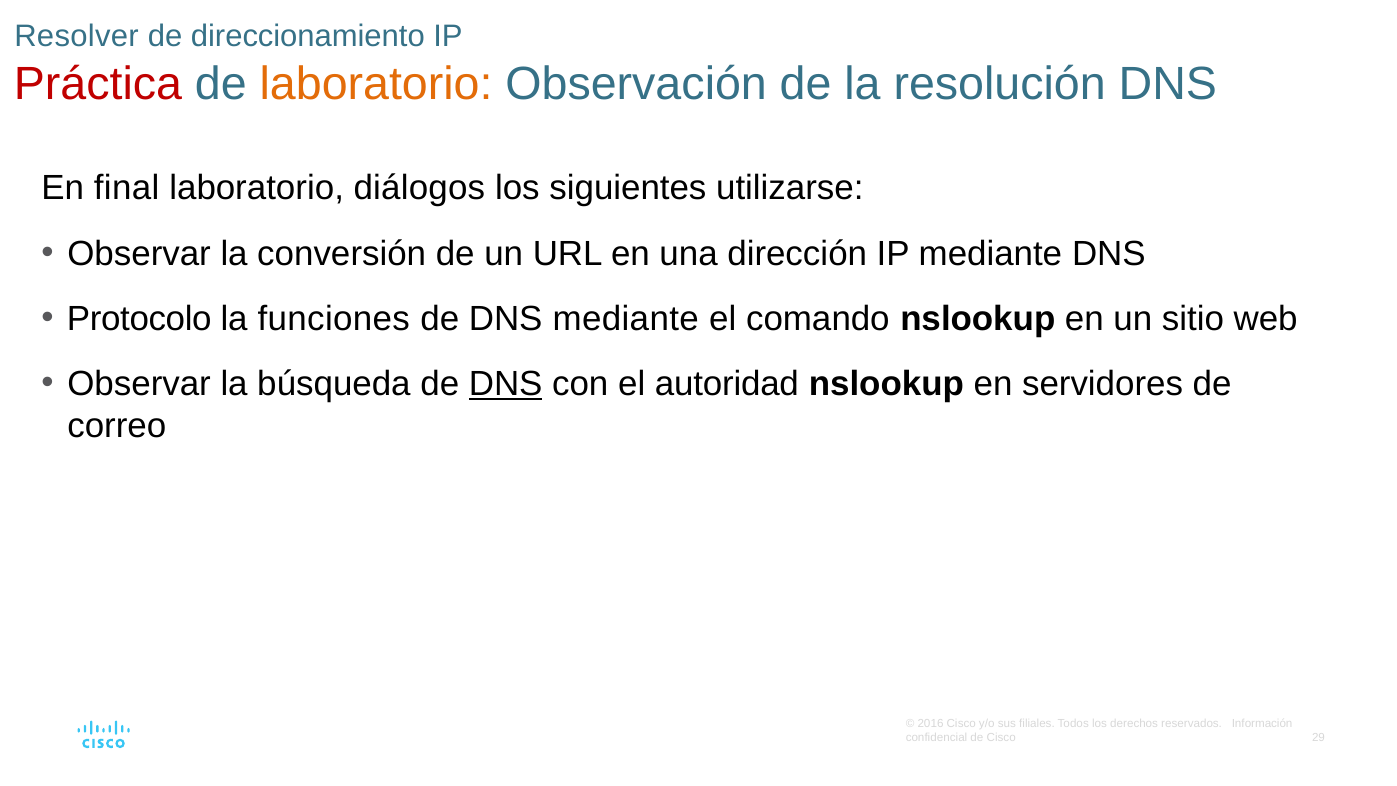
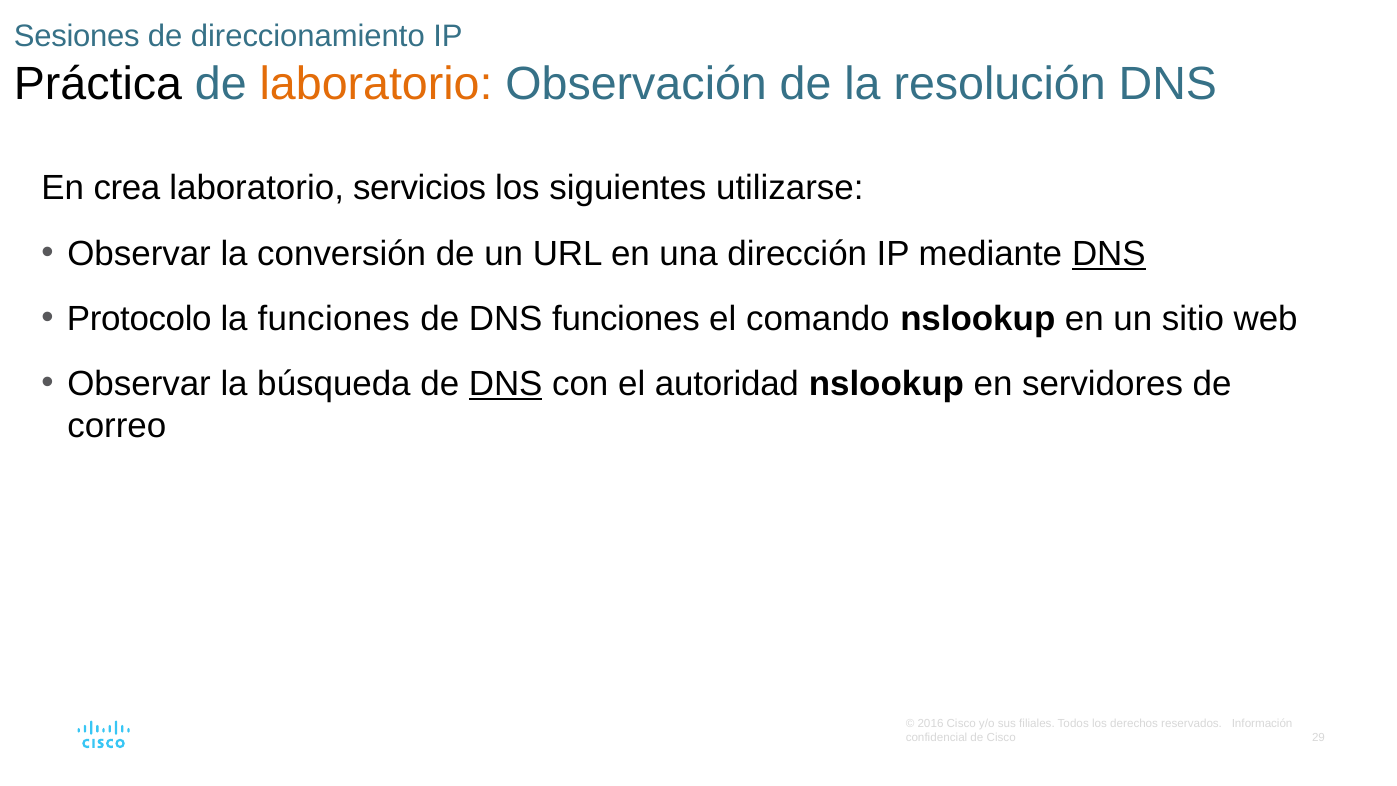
Resolver: Resolver -> Sesiones
Práctica colour: red -> black
final: final -> crea
diálogos: diálogos -> servicios
DNS at (1109, 254) underline: none -> present
DNS mediante: mediante -> funciones
